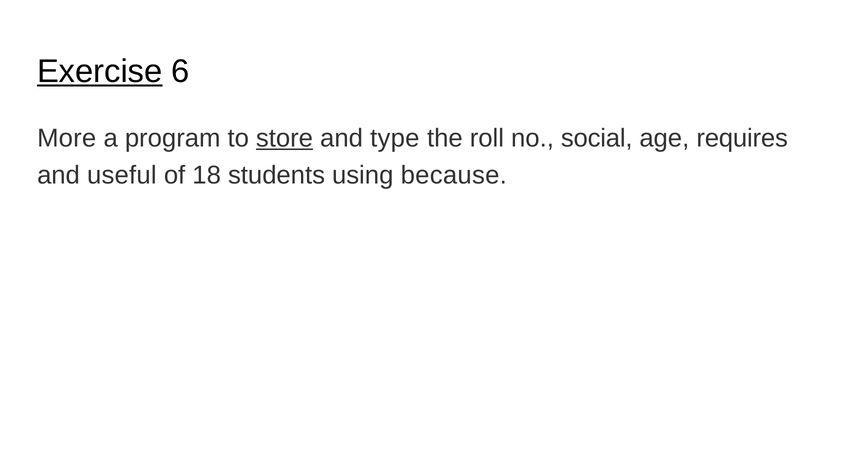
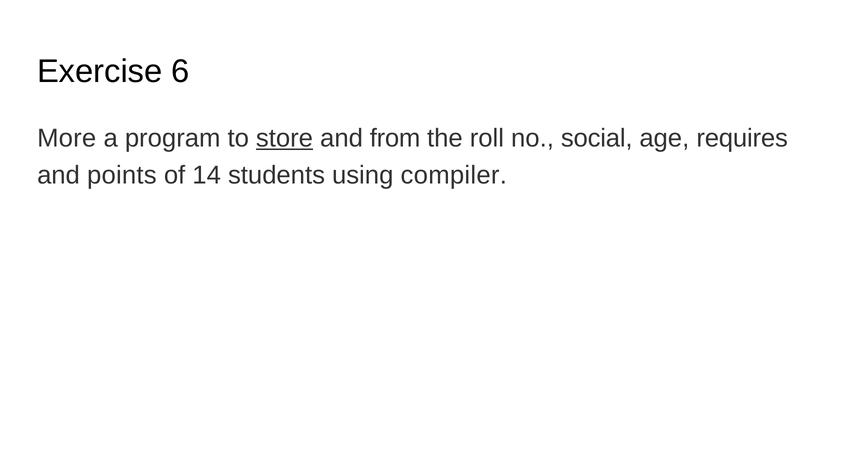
Exercise underline: present -> none
type: type -> from
useful: useful -> points
18: 18 -> 14
because: because -> compiler
